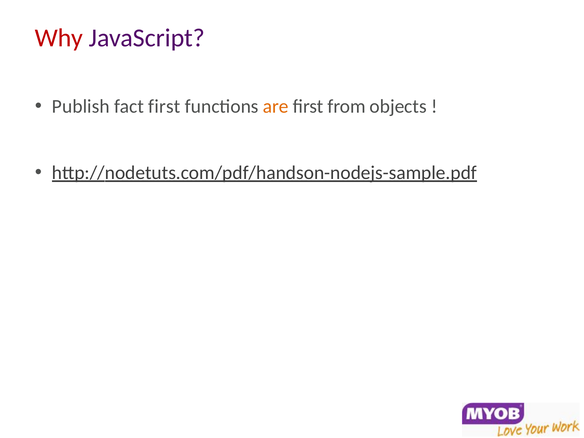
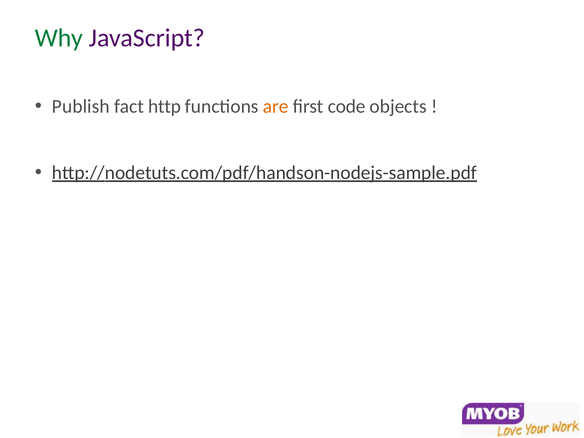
Why colour: red -> green
fact first: first -> http
from: from -> code
